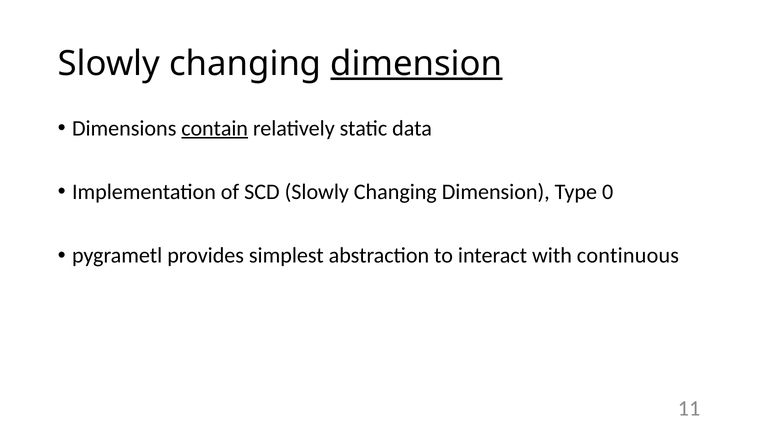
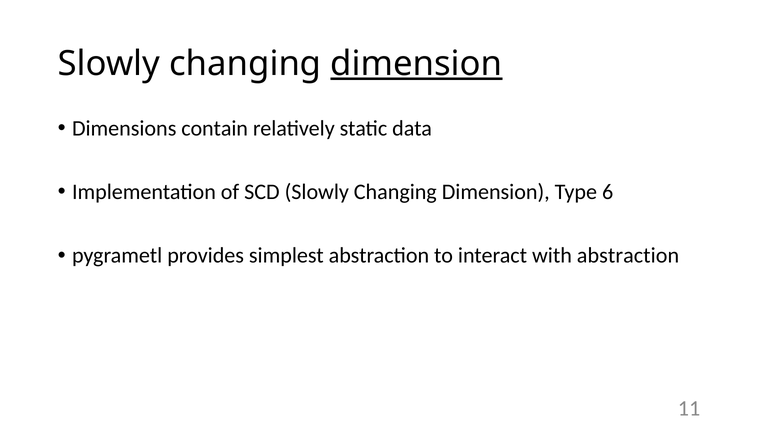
contain underline: present -> none
0: 0 -> 6
with continuous: continuous -> abstraction
